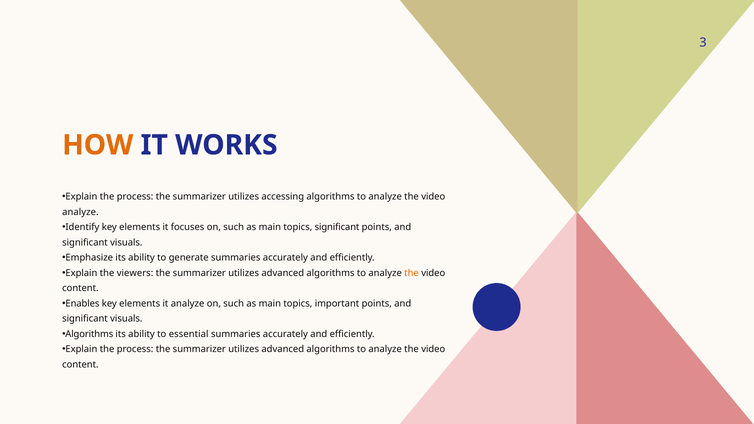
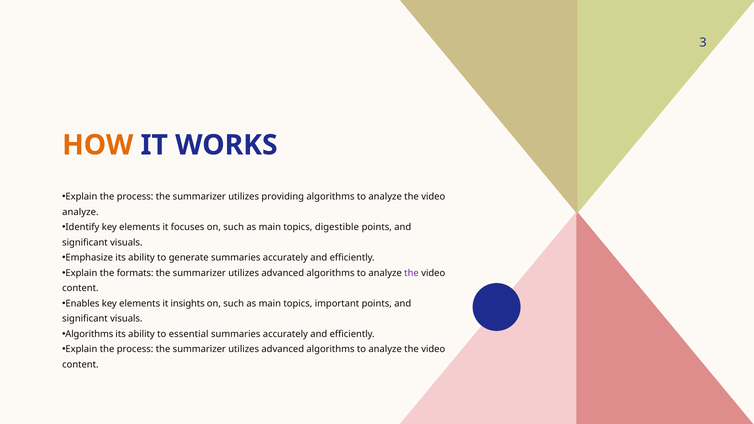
accessing: accessing -> providing
topics significant: significant -> digestible
viewers: viewers -> formats
the at (412, 273) colour: orange -> purple
it analyze: analyze -> insights
